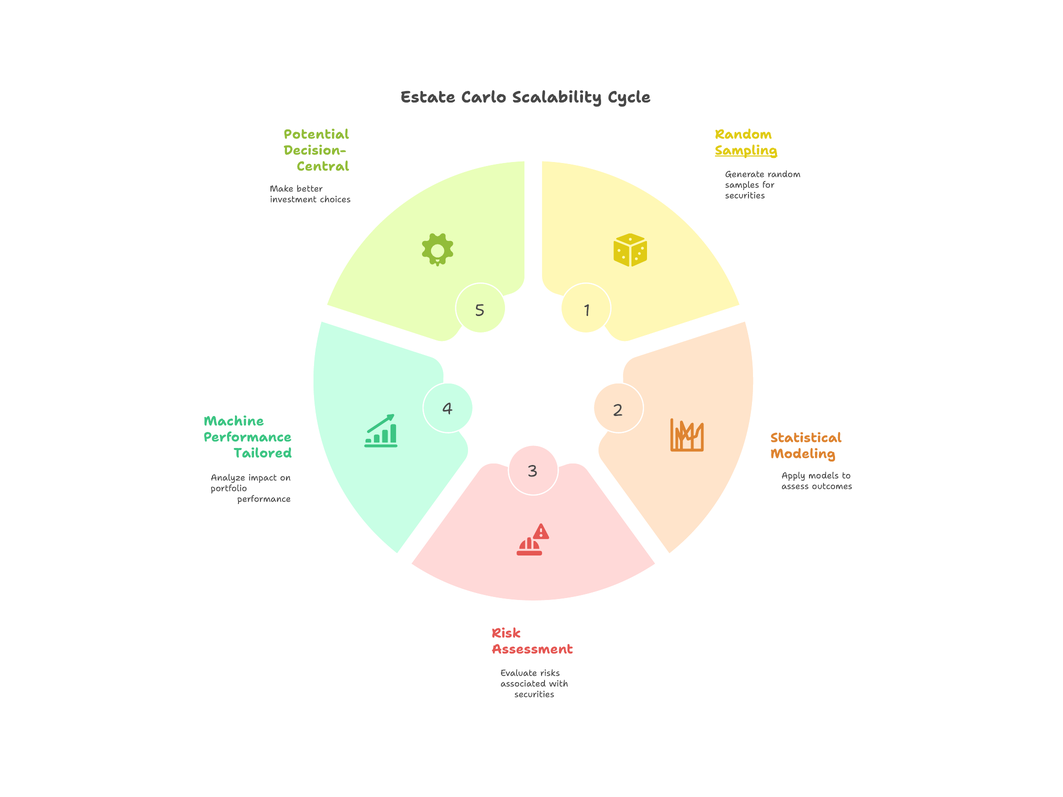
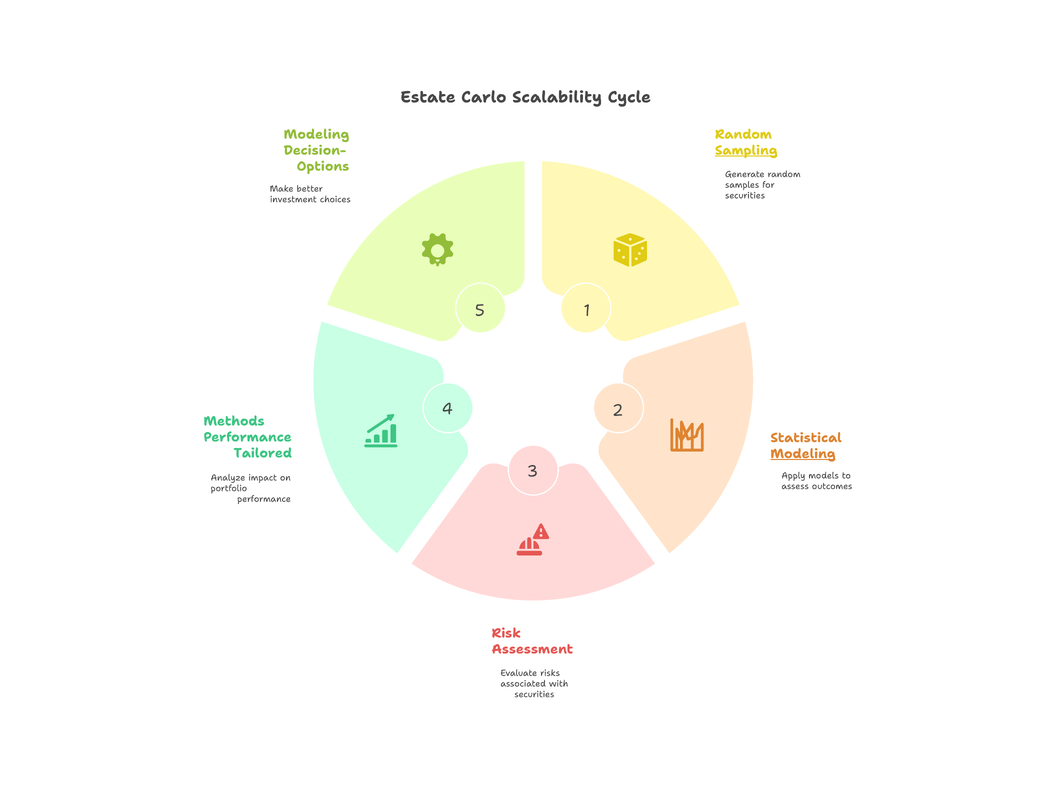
Potential at (316, 134): Potential -> Modeling
Central: Central -> Options
Machine: Machine -> Methods
Modeling at (803, 454) underline: none -> present
